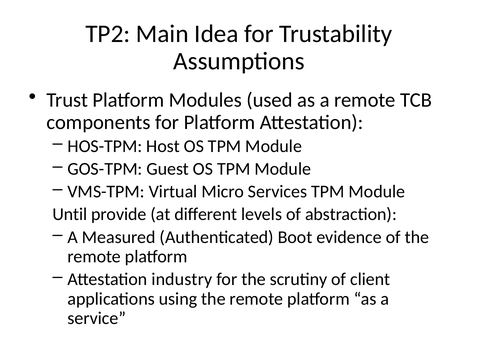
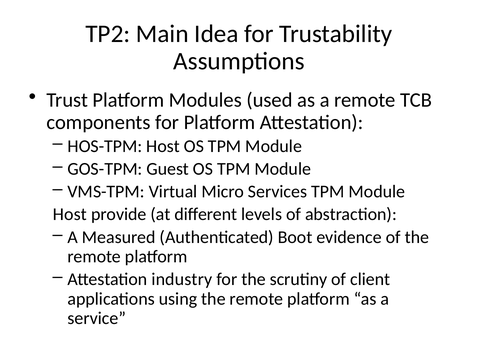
Until at (70, 214): Until -> Host
